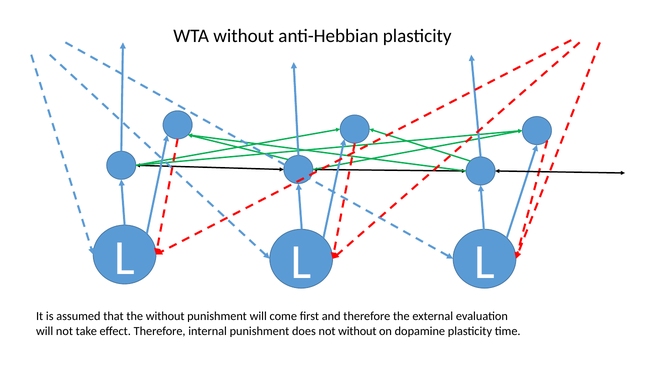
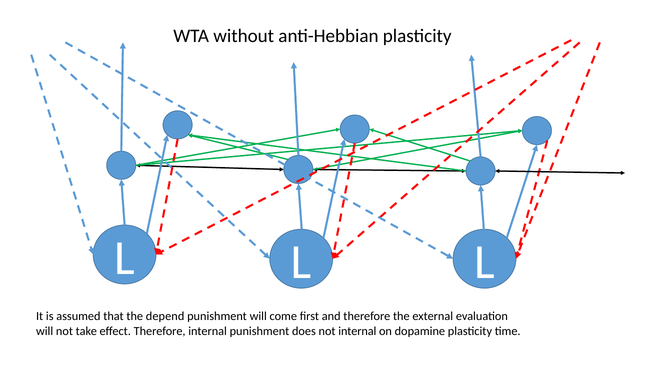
the without: without -> depend
not without: without -> internal
